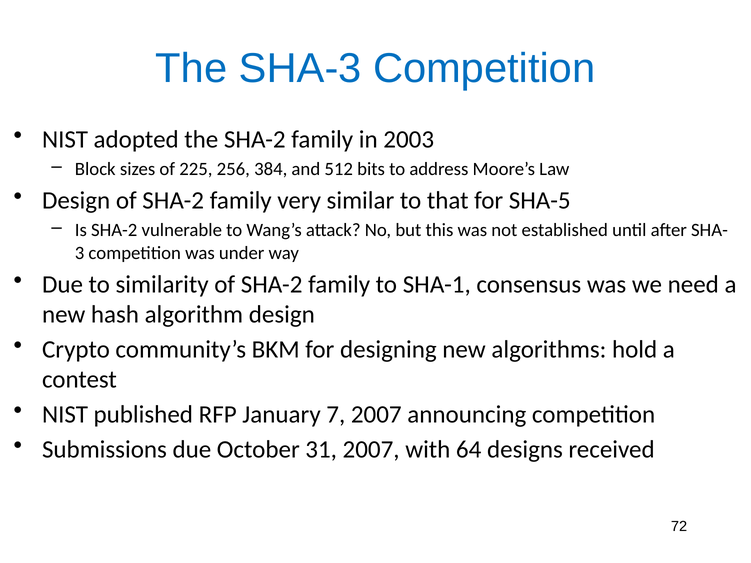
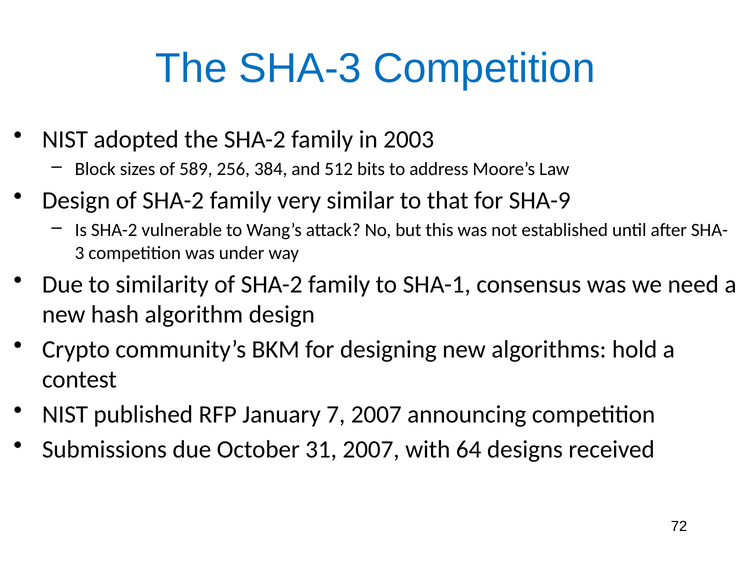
225: 225 -> 589
SHA-5: SHA-5 -> SHA-9
